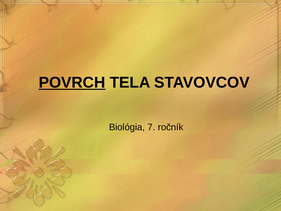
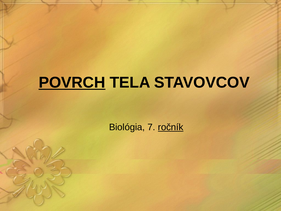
ročník underline: none -> present
